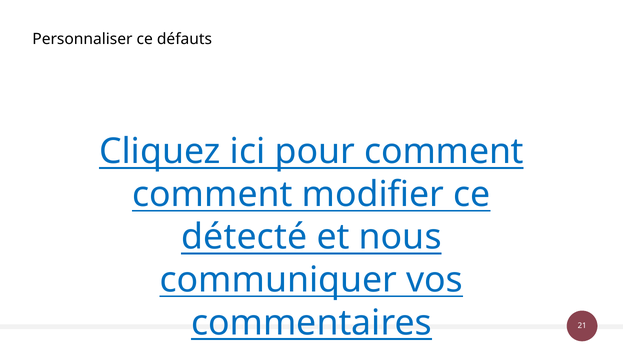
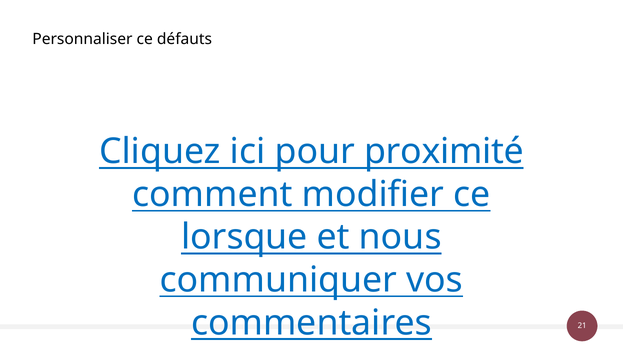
pour comment: comment -> proximité
détecté: détecté -> lorsque
